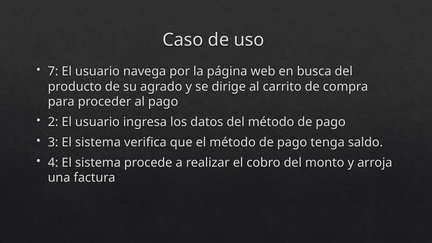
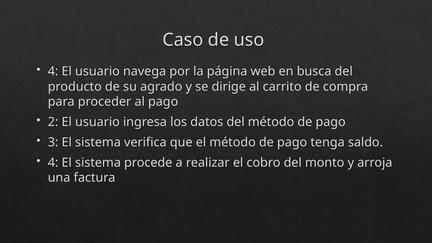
7 at (53, 71): 7 -> 4
